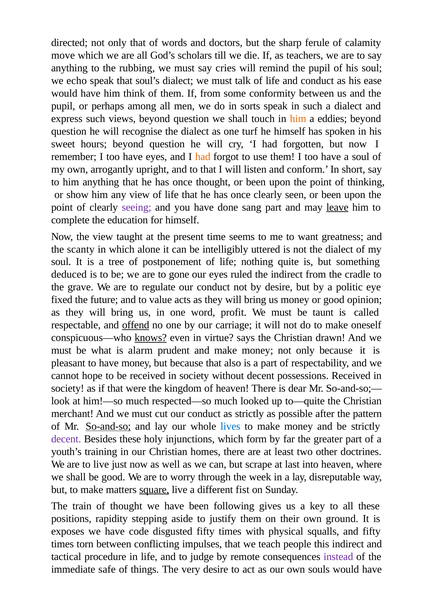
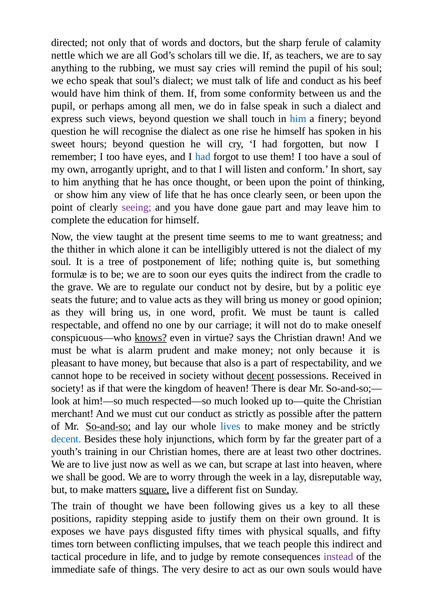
move: move -> nettle
ease: ease -> beef
sorts: sorts -> false
him at (298, 119) colour: orange -> blue
eddies: eddies -> finery
turf: turf -> rise
had at (203, 156) colour: orange -> blue
sang: sang -> gaue
leave underline: present -> none
scanty: scanty -> thither
deduced: deduced -> formulæ
gone: gone -> soon
ruled: ruled -> quits
fixed: fixed -> seats
offend underline: present -> none
decent at (261, 375) underline: none -> present
decent at (66, 439) colour: purple -> blue
code: code -> pays
